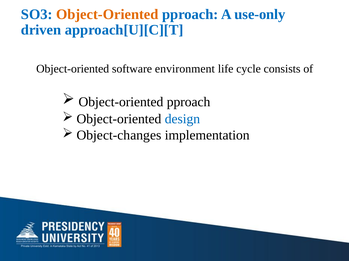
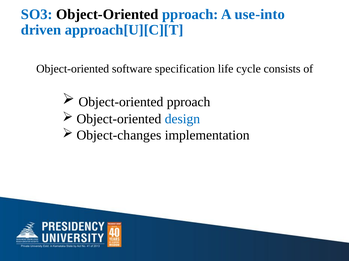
Object-Oriented at (107, 14) colour: orange -> black
use-only: use-only -> use-into
environment: environment -> specification
